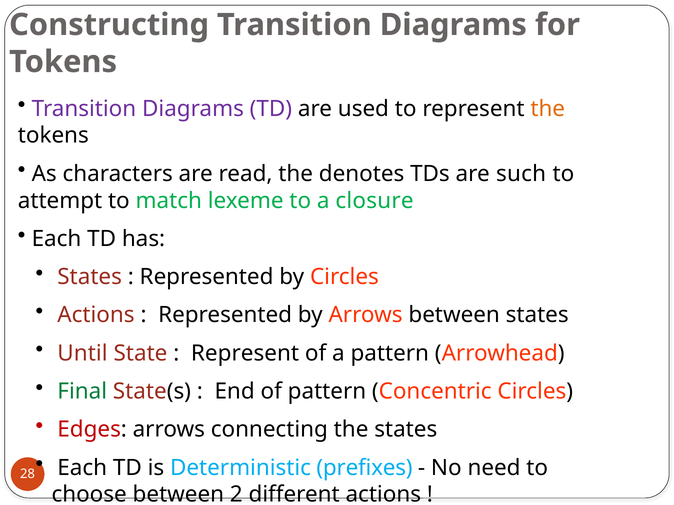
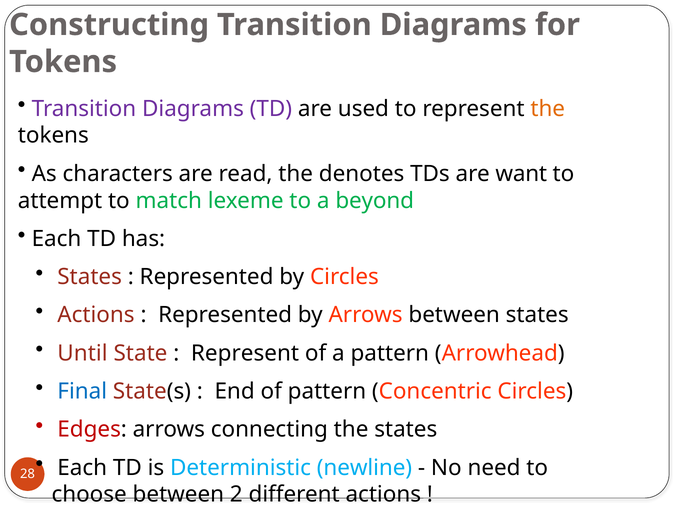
such: such -> want
closure: closure -> beyond
Final colour: green -> blue
prefixes: prefixes -> newline
